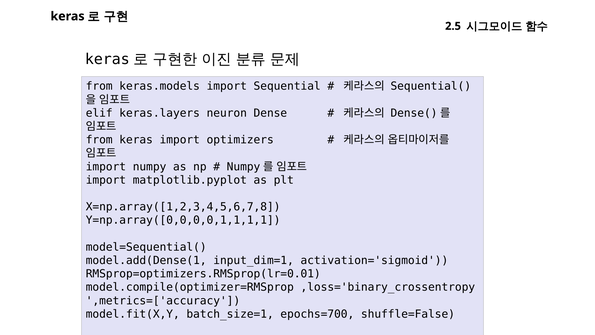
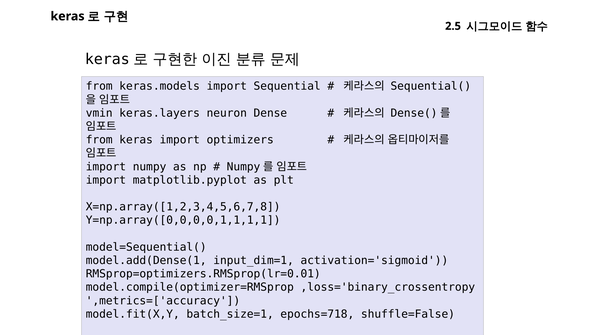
elif: elif -> vmin
epochs=700: epochs=700 -> epochs=718
